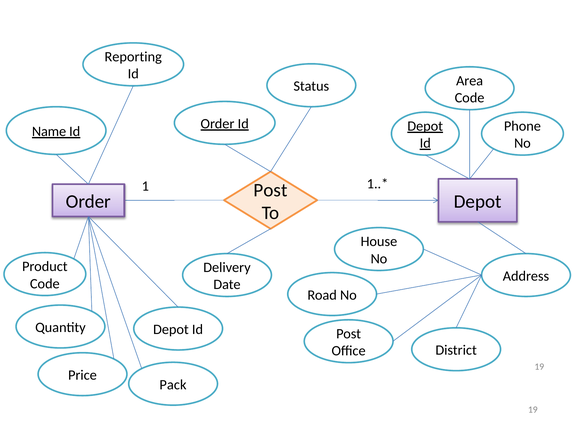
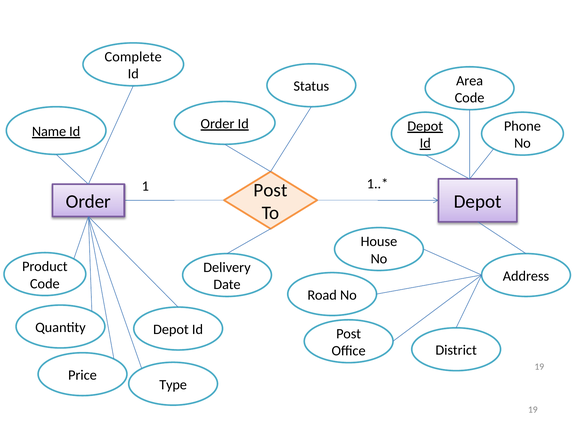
Reporting: Reporting -> Complete
Pack: Pack -> Type
